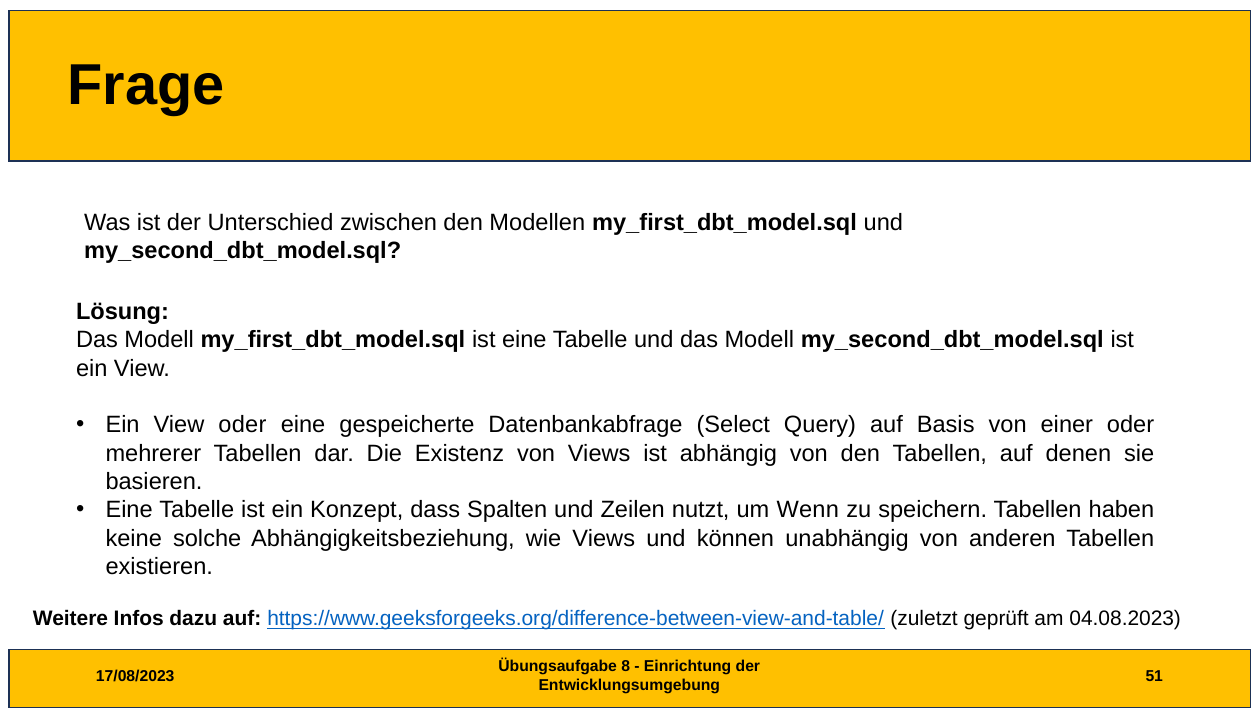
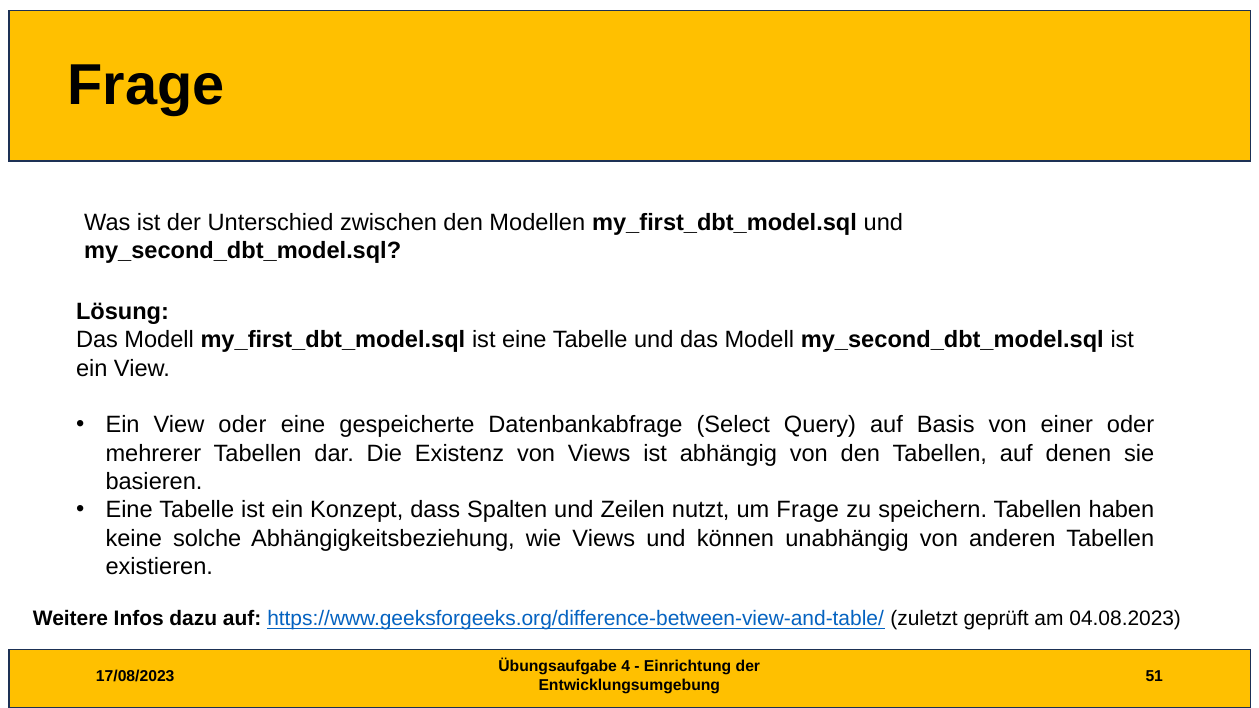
um Wenn: Wenn -> Frage
8: 8 -> 4
